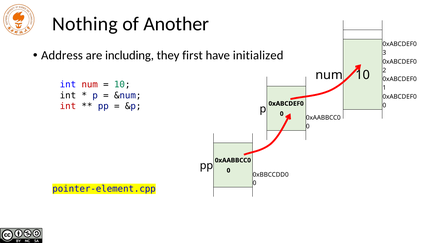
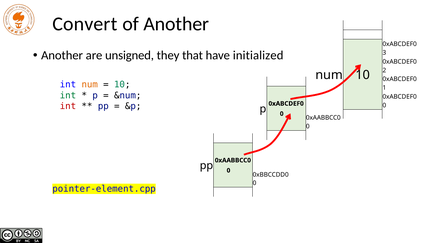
Nothing: Nothing -> Convert
Address at (62, 55): Address -> Another
including: including -> unsigned
first: first -> that
num at (90, 85) colour: red -> orange
int at (68, 96) colour: black -> green
